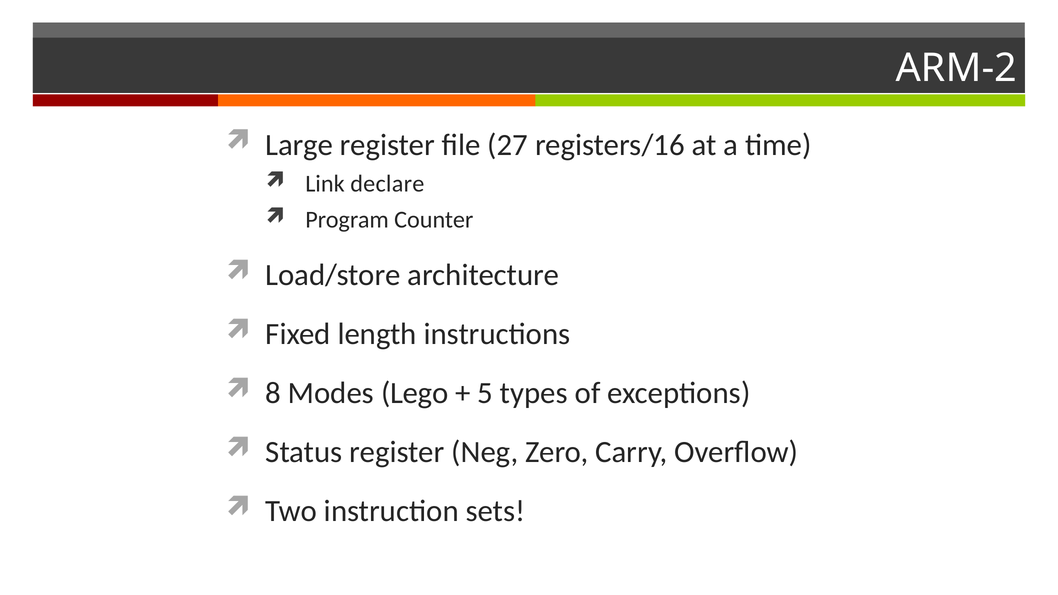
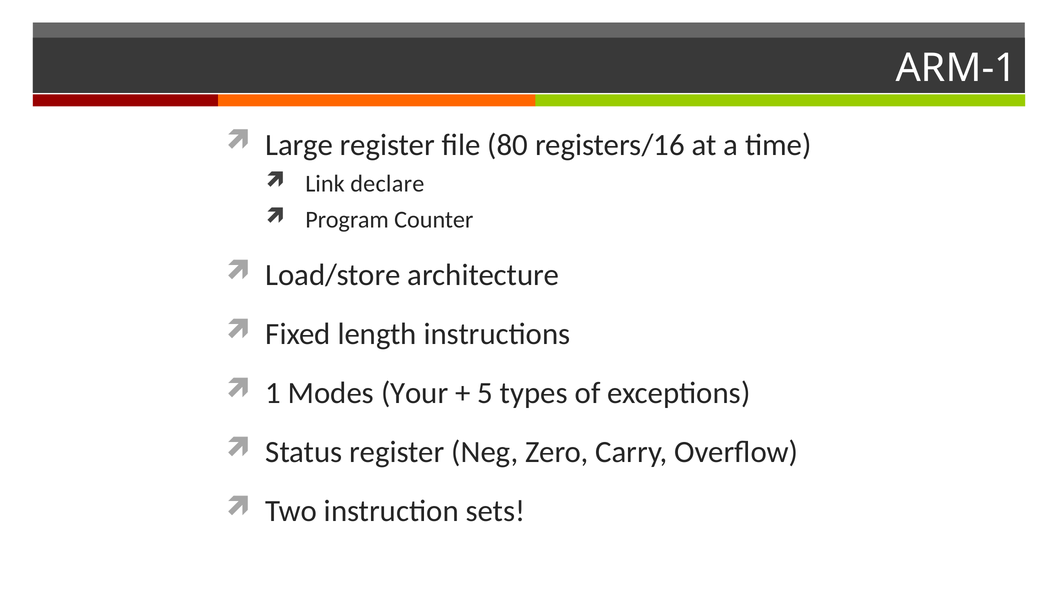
ARM-2: ARM-2 -> ARM-1
27: 27 -> 80
8: 8 -> 1
Lego: Lego -> Your
